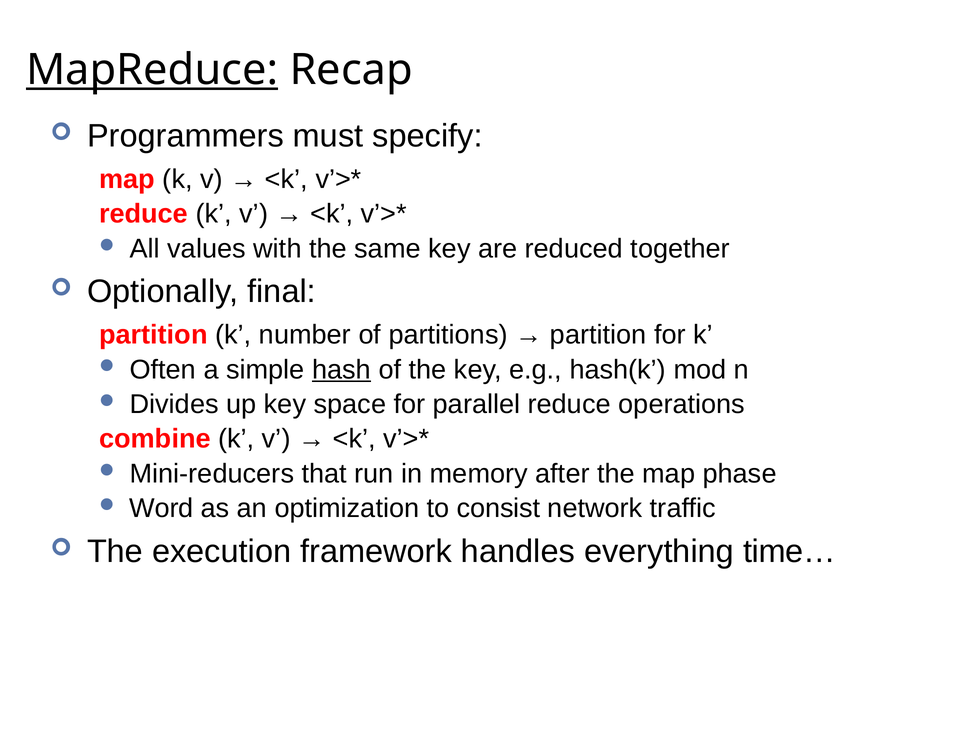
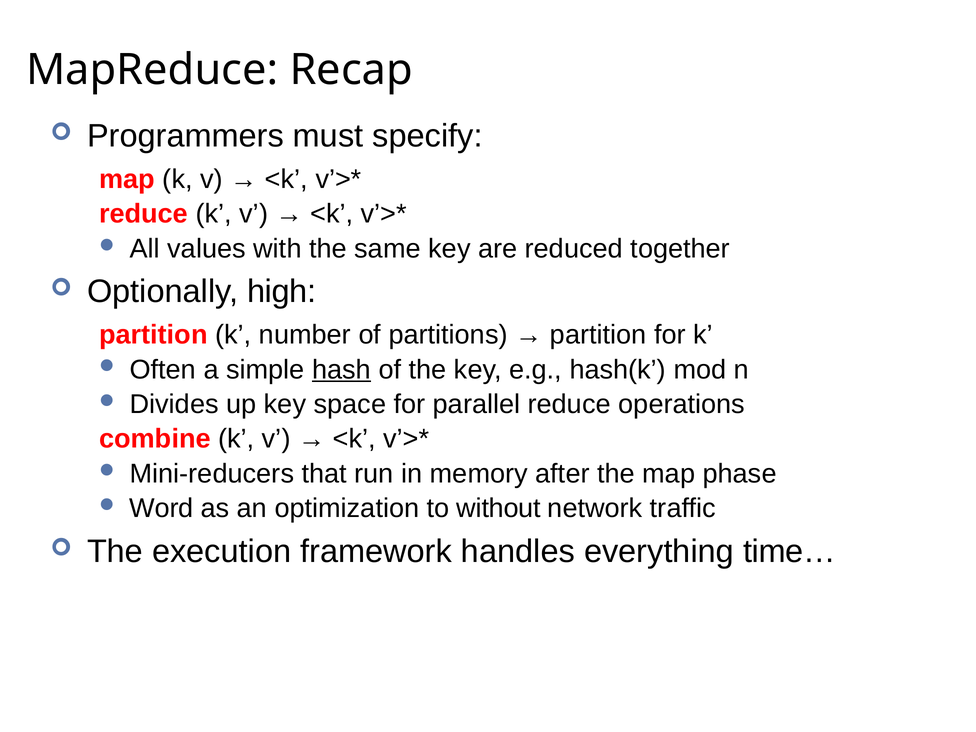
MapReduce underline: present -> none
final: final -> high
consist: consist -> without
